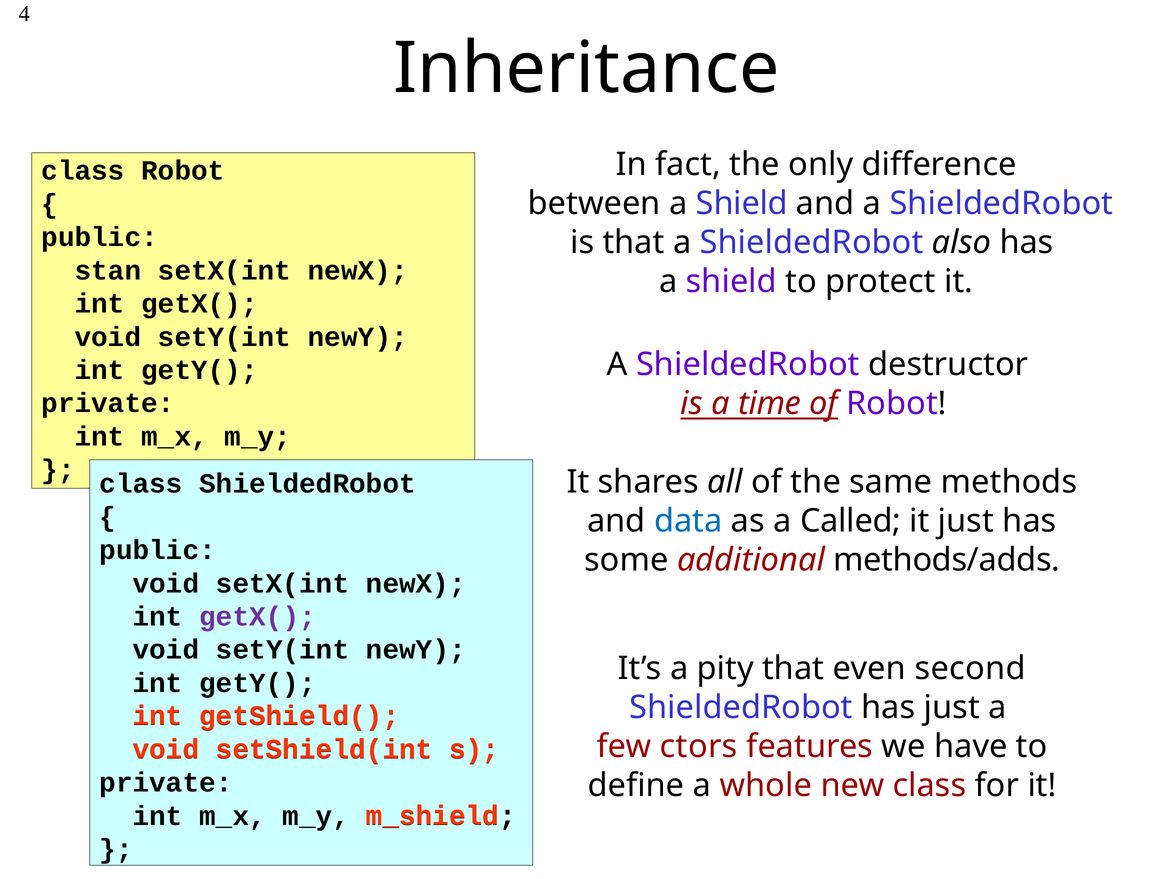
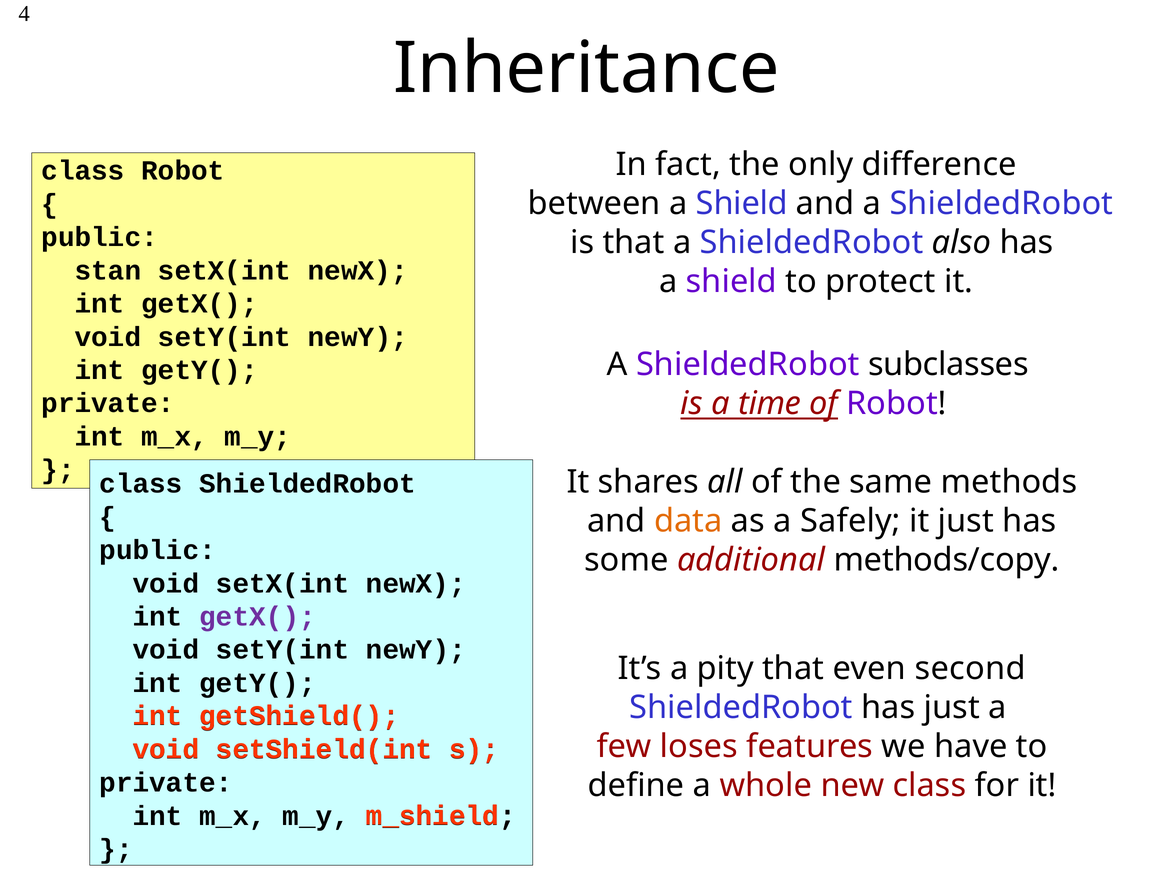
destructor: destructor -> subclasses
data colour: blue -> orange
Called: Called -> Safely
methods/adds: methods/adds -> methods/copy
ctors: ctors -> loses
